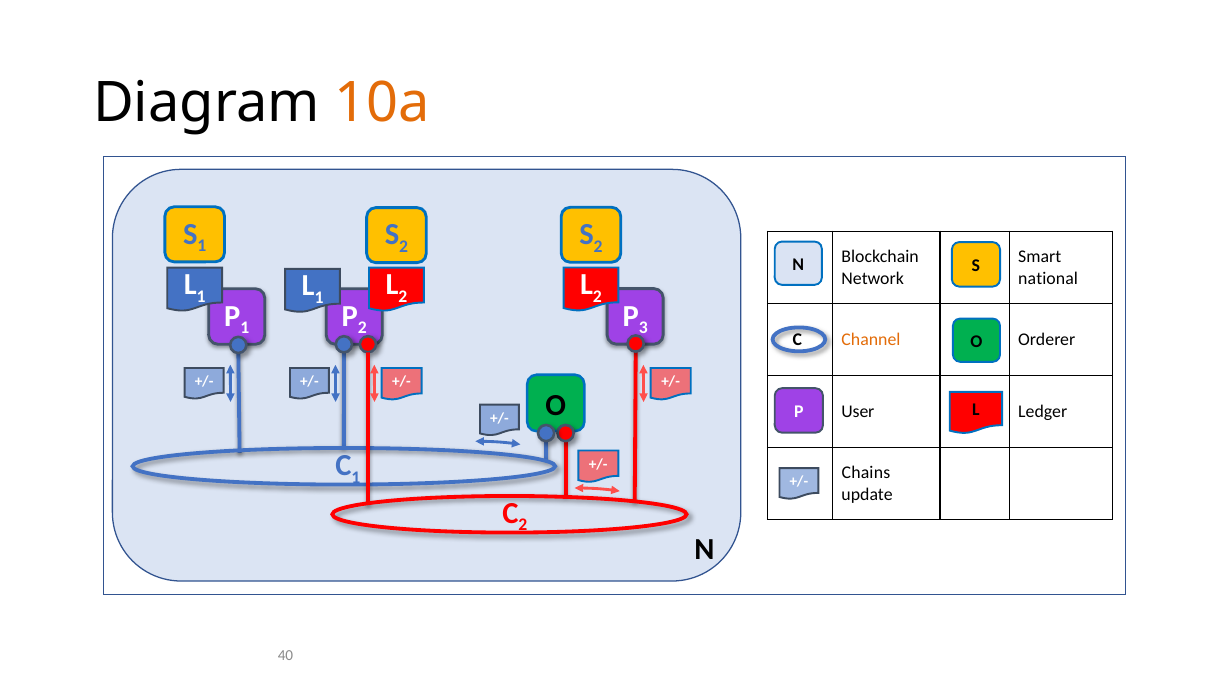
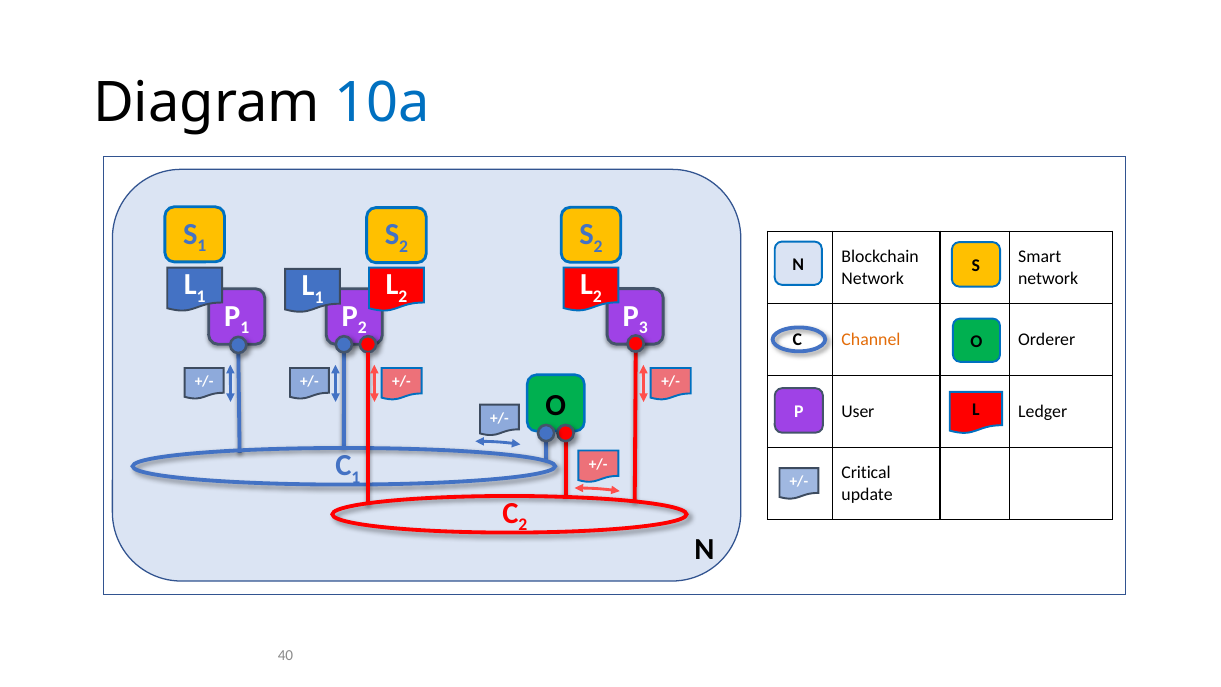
10a colour: orange -> blue
national at (1048, 278): national -> network
Chains: Chains -> Critical
